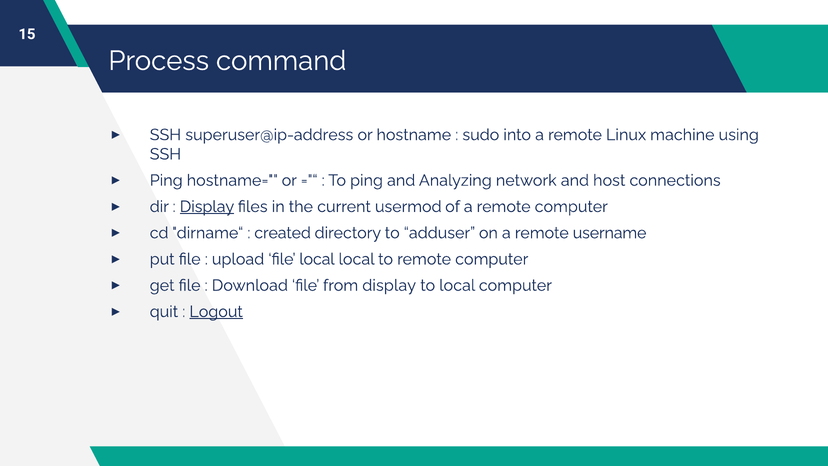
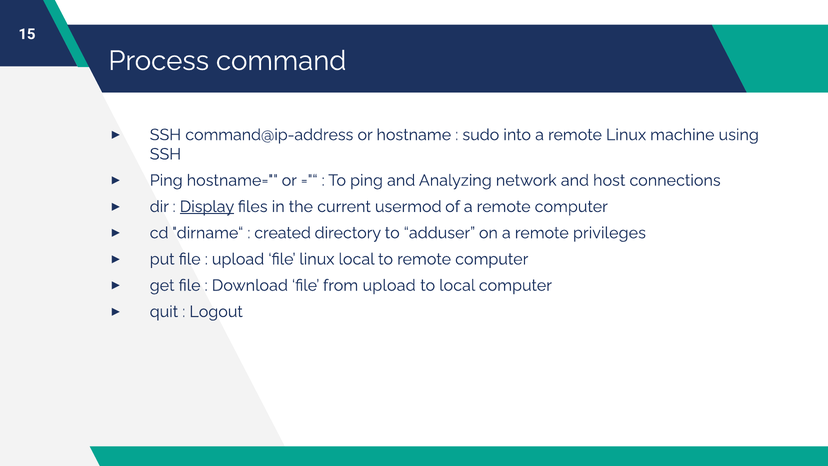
superuser@ip-address: superuser@ip-address -> command@ip-address
username: username -> privileges
file local: local -> linux
from display: display -> upload
Logout underline: present -> none
